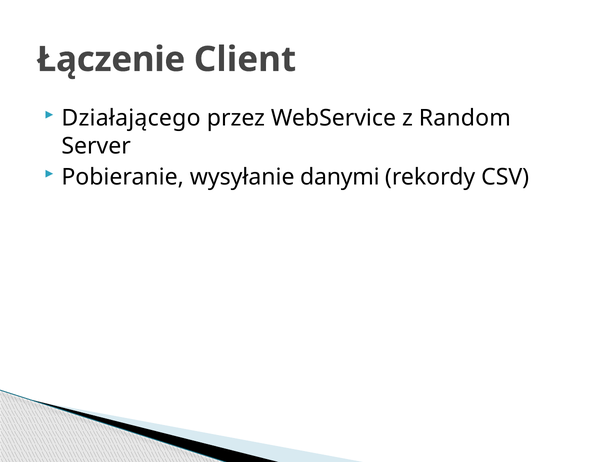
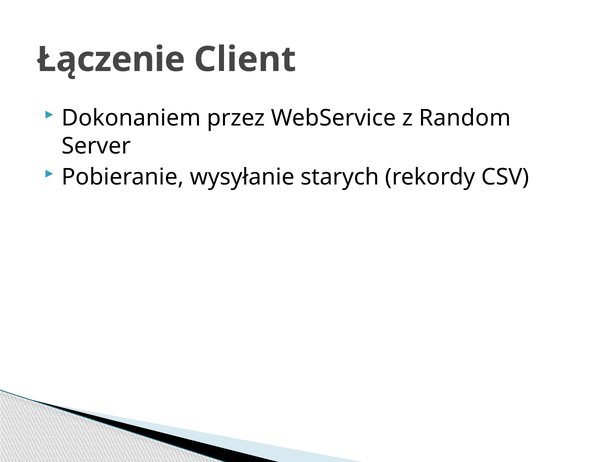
Działającego: Działającego -> Dokonaniem
danymi: danymi -> starych
